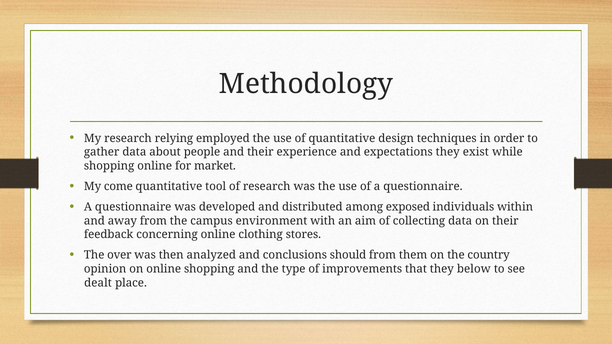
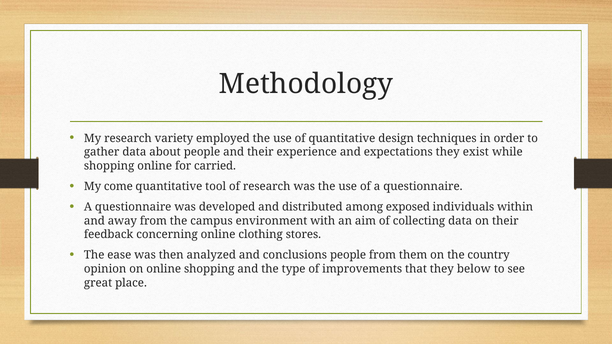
relying: relying -> variety
market: market -> carried
over: over -> ease
conclusions should: should -> people
dealt: dealt -> great
